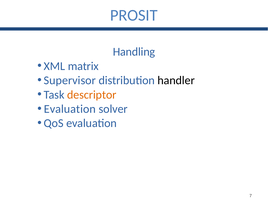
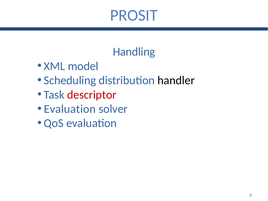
matrix: matrix -> model
Supervisor: Supervisor -> Scheduling
descriptor colour: orange -> red
